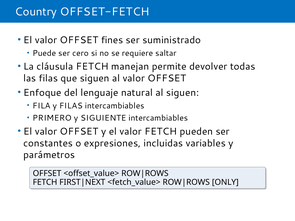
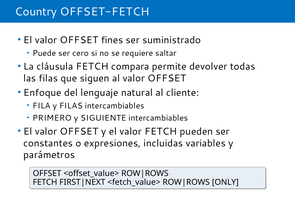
manejan: manejan -> compara
al siguen: siguen -> cliente
